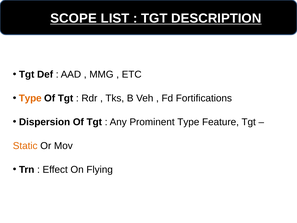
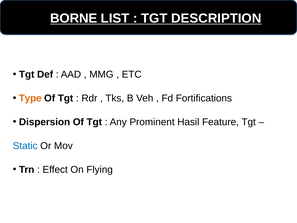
SCOPE: SCOPE -> BORNE
Prominent Type: Type -> Hasil
Static colour: orange -> blue
